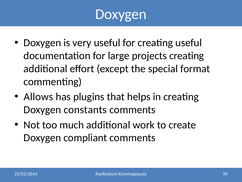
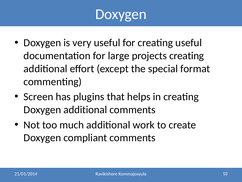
Allows: Allows -> Screen
Doxygen constants: constants -> additional
